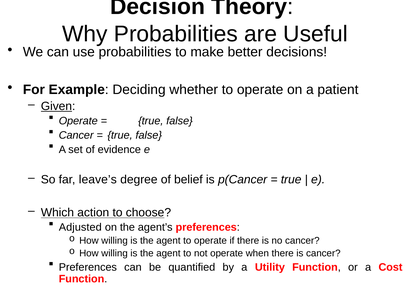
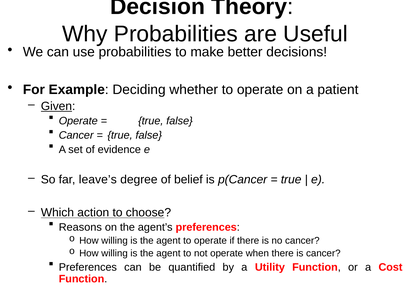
Adjusted: Adjusted -> Reasons
